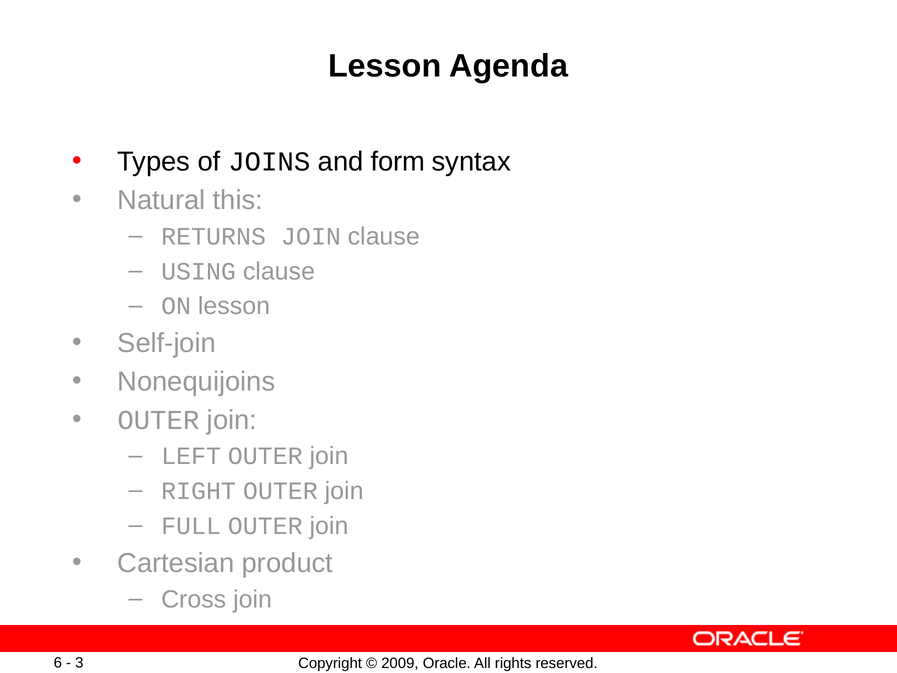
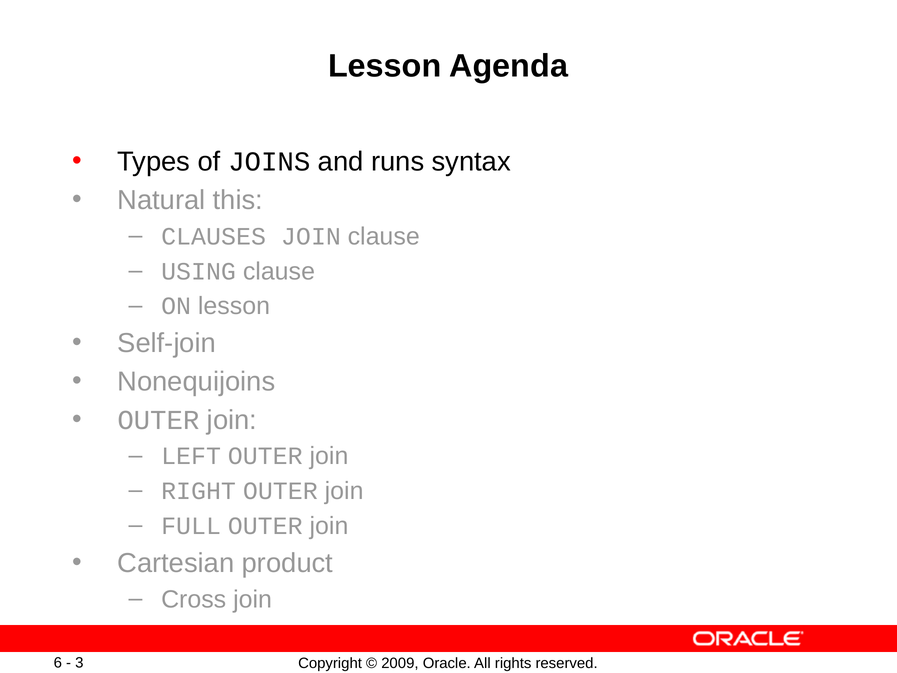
form: form -> runs
RETURNS: RETURNS -> CLAUSES
